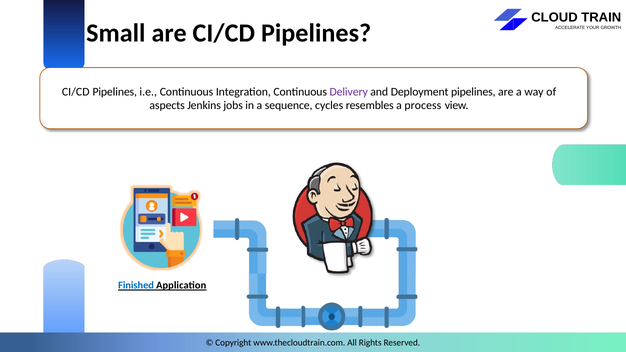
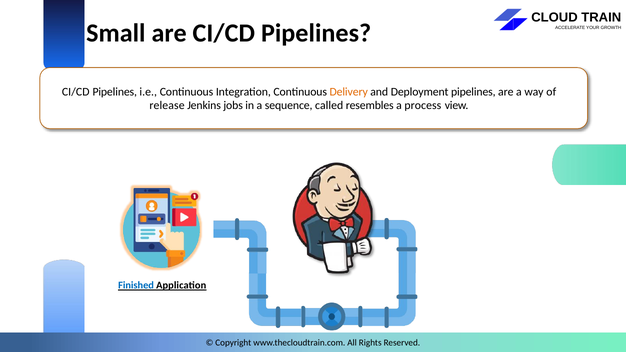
Delivery colour: purple -> orange
aspects: aspects -> release
cycles: cycles -> called
